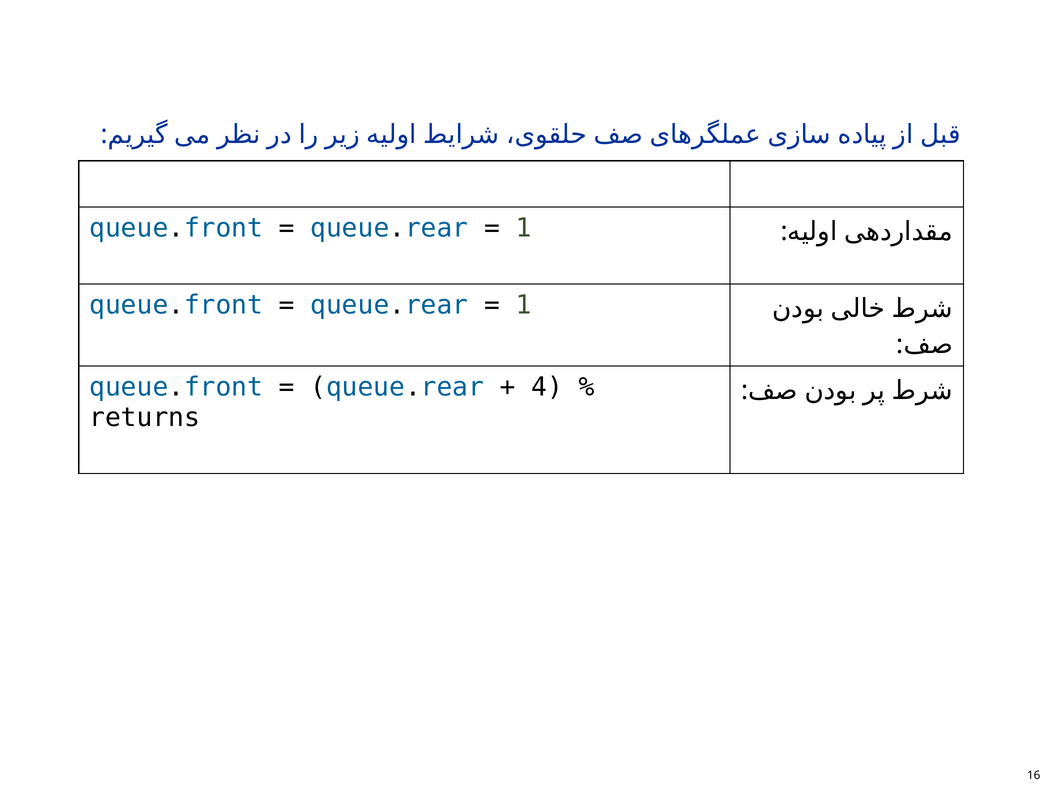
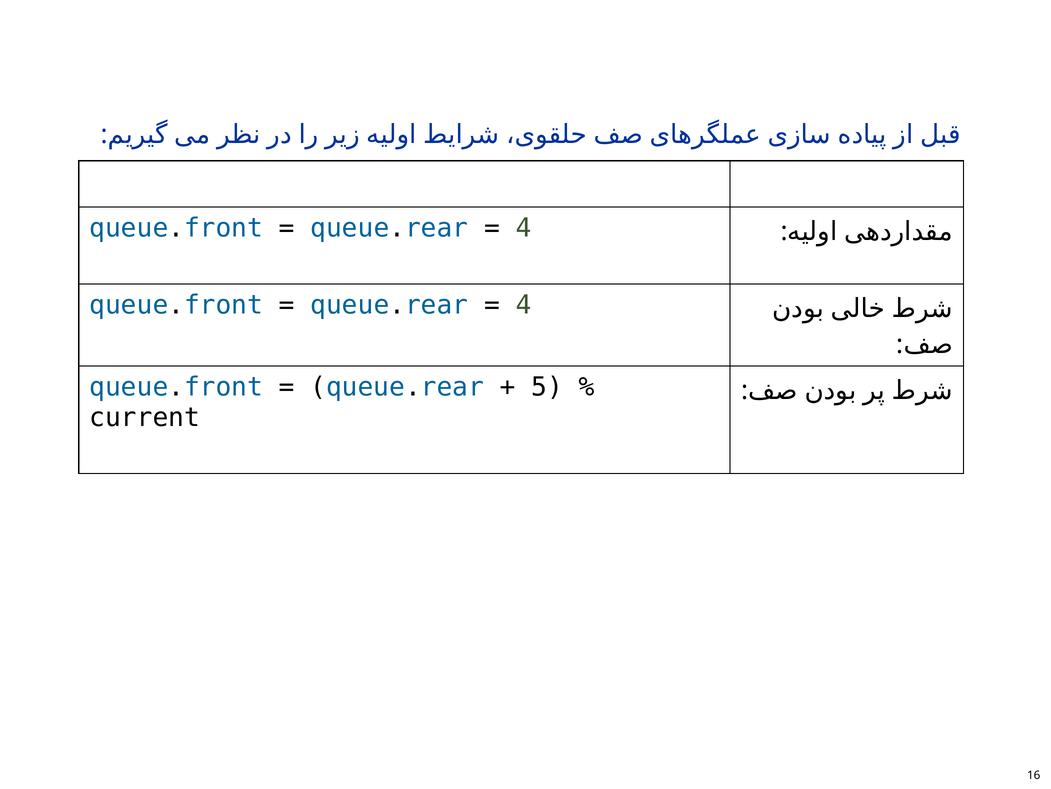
1 at (524, 228): 1 -> 4
1 at (524, 305): 1 -> 4
4: 4 -> 5
returns: returns -> current
